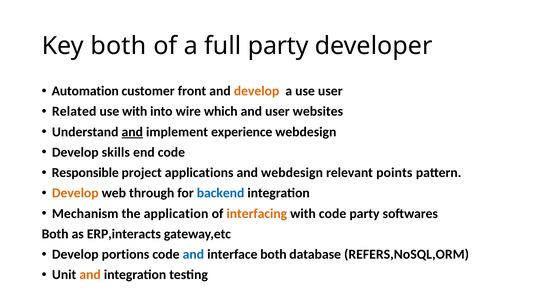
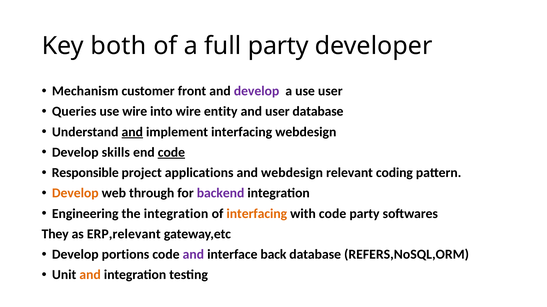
Automation: Automation -> Mechanism
develop at (257, 91) colour: orange -> purple
Related: Related -> Queries
use with: with -> wire
which: which -> entity
user websites: websites -> database
implement experience: experience -> interfacing
code at (171, 153) underline: none -> present
points: points -> coding
backend colour: blue -> purple
Mechanism: Mechanism -> Engineering
the application: application -> integration
Both at (55, 235): Both -> They
ERP,interacts: ERP,interacts -> ERP,relevant
and at (193, 255) colour: blue -> purple
interface both: both -> back
